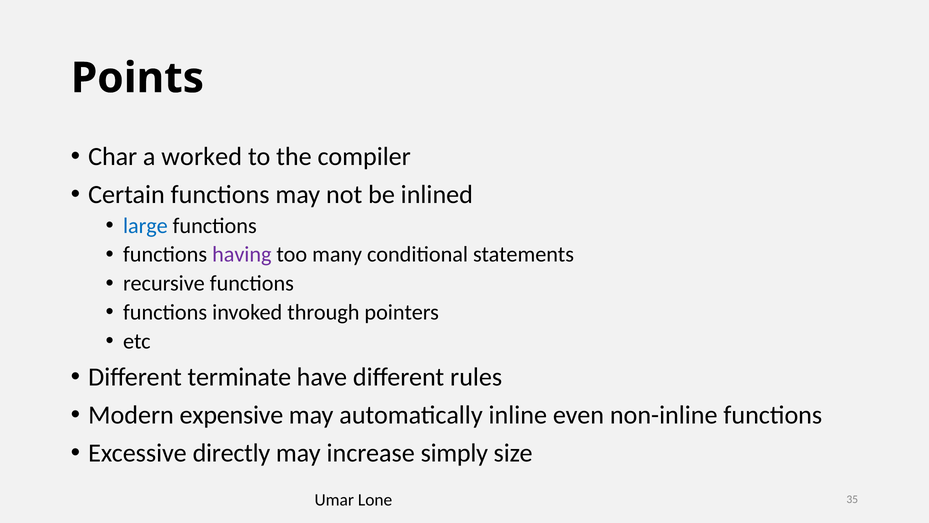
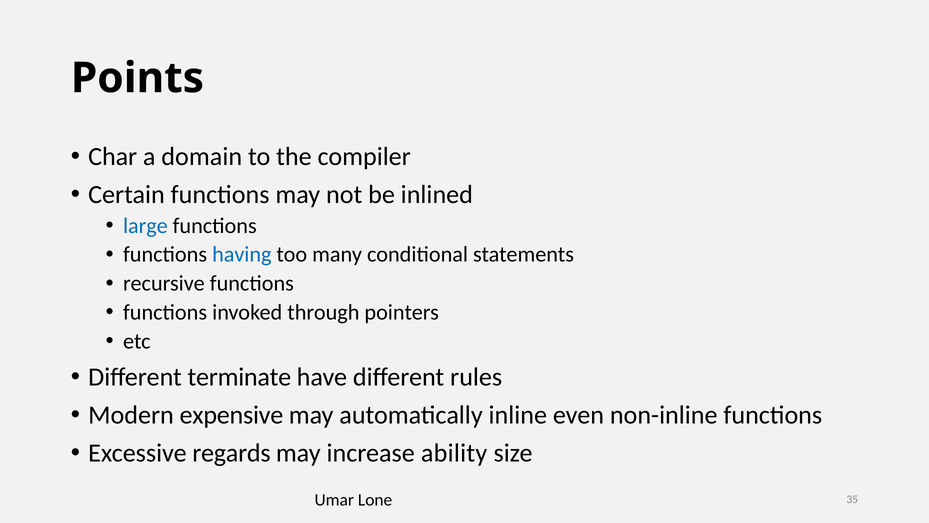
worked: worked -> domain
having colour: purple -> blue
directly: directly -> regards
simply: simply -> ability
